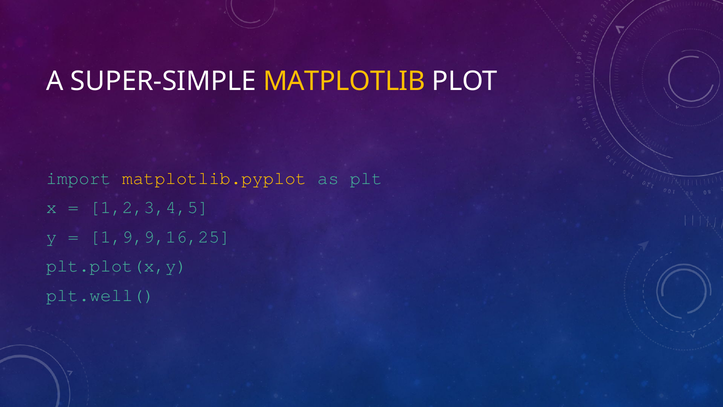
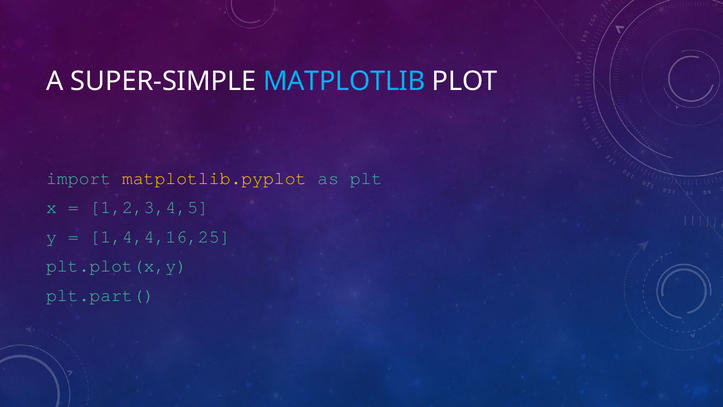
MATPLOTLIB colour: yellow -> light blue
1,9,9,16,25: 1,9,9,16,25 -> 1,4,4,16,25
plt.well(: plt.well( -> plt.part(
